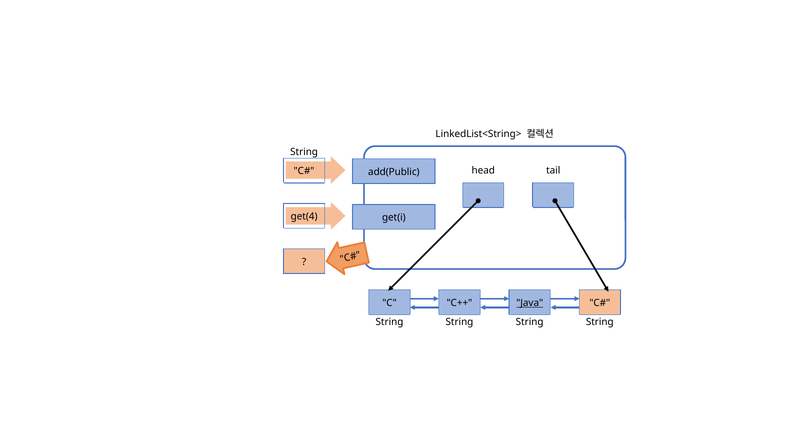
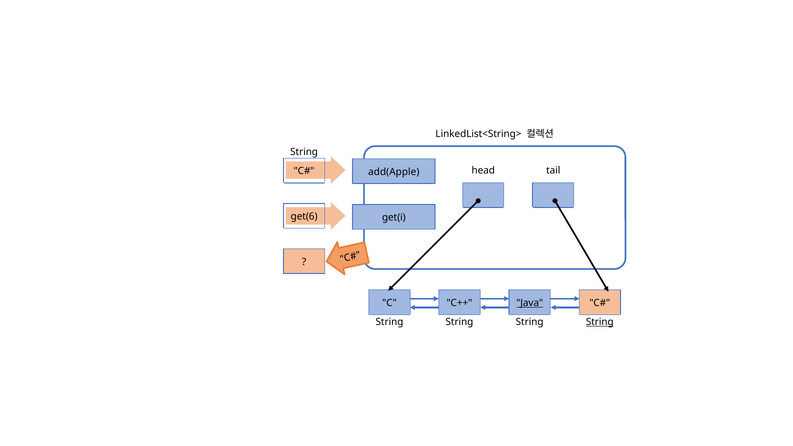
add(Public: add(Public -> add(Apple
get(4: get(4 -> get(6
String at (600, 322) underline: none -> present
